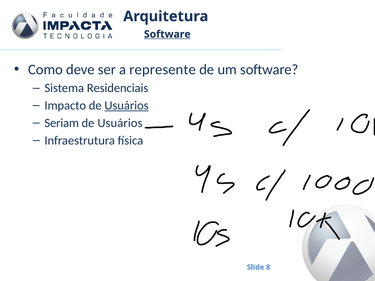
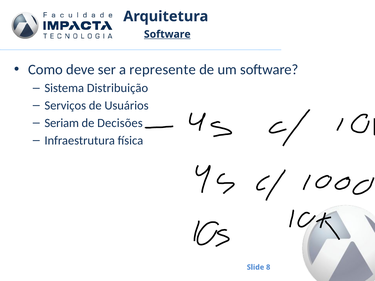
Residenciais: Residenciais -> Distribuição
Impacto: Impacto -> Serviços
Usuários at (127, 106) underline: present -> none
Usuários at (120, 123): Usuários -> Decisões
